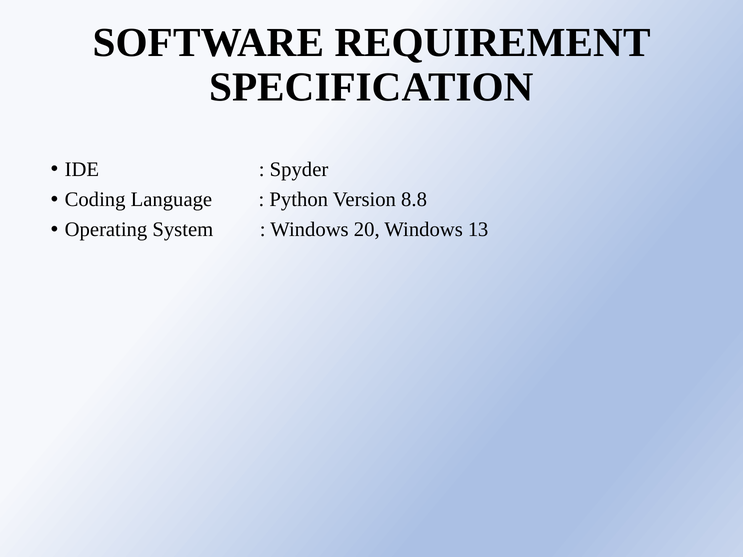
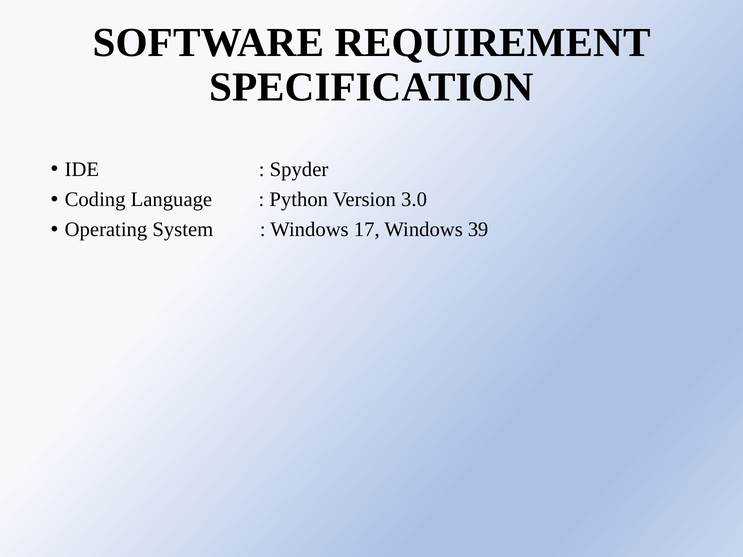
8.8: 8.8 -> 3.0
20: 20 -> 17
13: 13 -> 39
